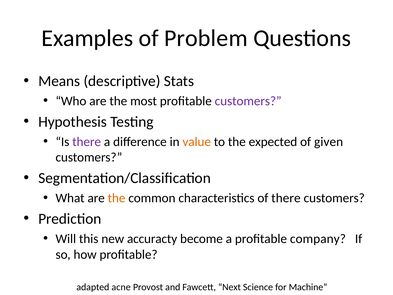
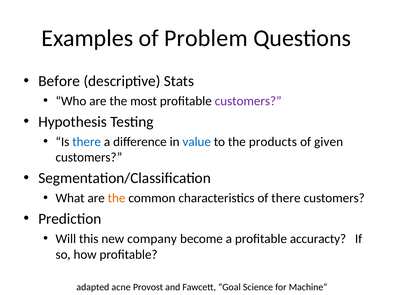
Means: Means -> Before
there at (87, 142) colour: purple -> blue
value colour: orange -> blue
expected: expected -> products
accuracty: accuracty -> company
company: company -> accuracty
Next: Next -> Goal
